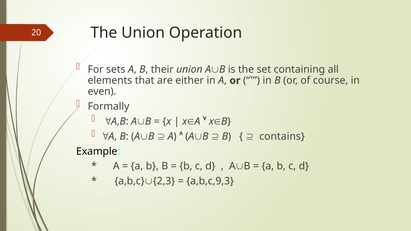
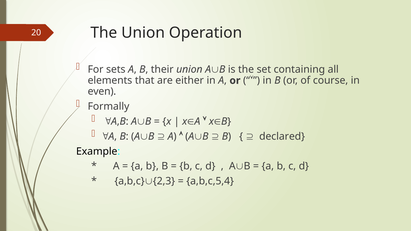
contains: contains -> declared
a,b,c,9,3: a,b,c,9,3 -> a,b,c,5,4
